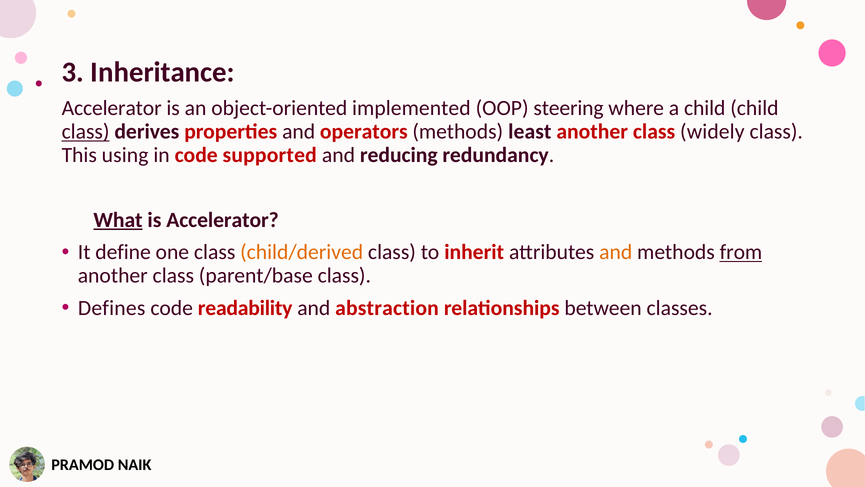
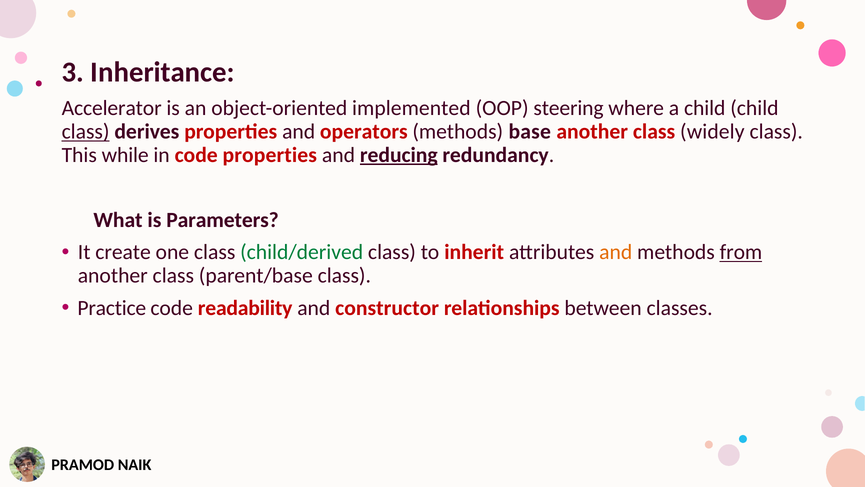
least: least -> base
using: using -> while
code supported: supported -> properties
reducing underline: none -> present
What underline: present -> none
is Accelerator: Accelerator -> Parameters
define: define -> create
child/derived colour: orange -> green
Defines: Defines -> Practice
abstraction: abstraction -> constructor
